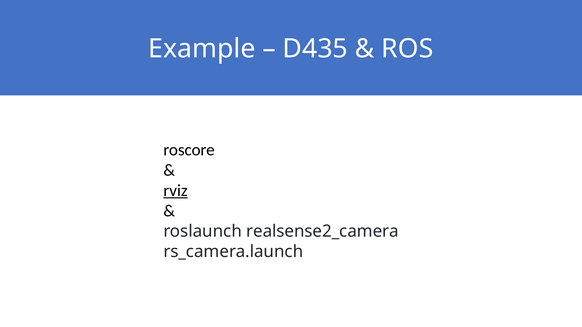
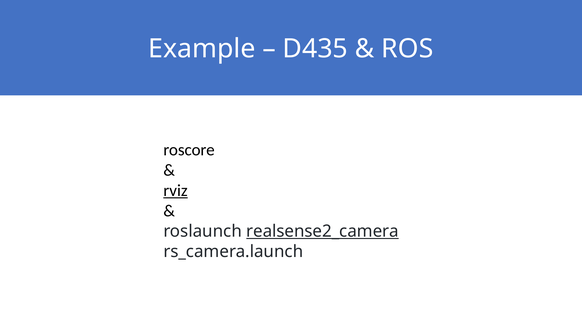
realsense2_camera underline: none -> present
